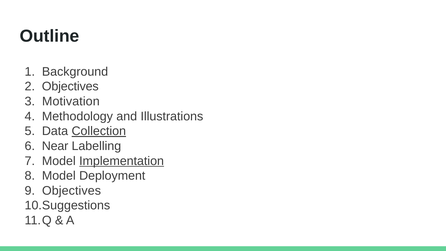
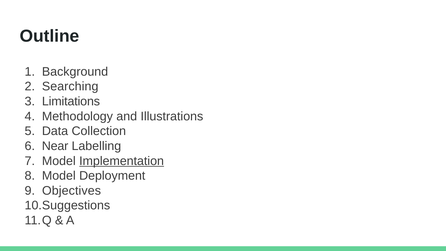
Objectives at (70, 86): Objectives -> Searching
Motivation: Motivation -> Limitations
Collection underline: present -> none
